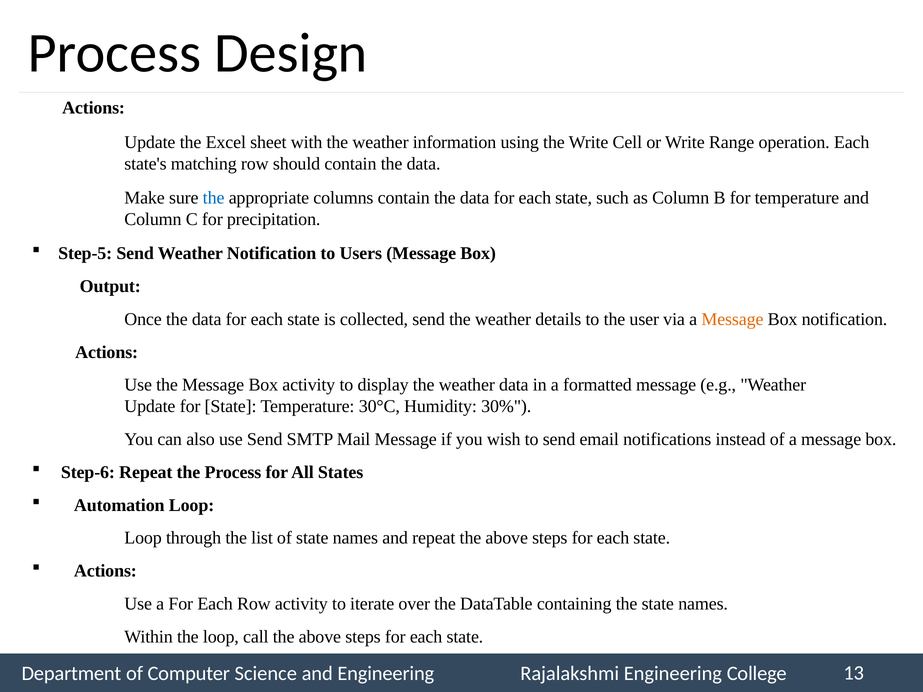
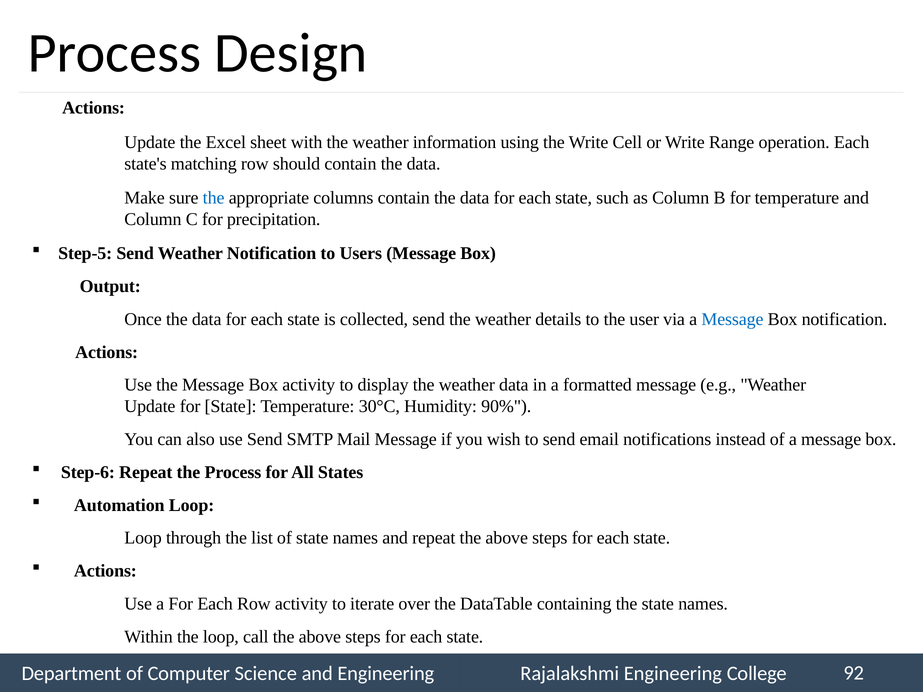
Message at (732, 319) colour: orange -> blue
30%: 30% -> 90%
13: 13 -> 92
